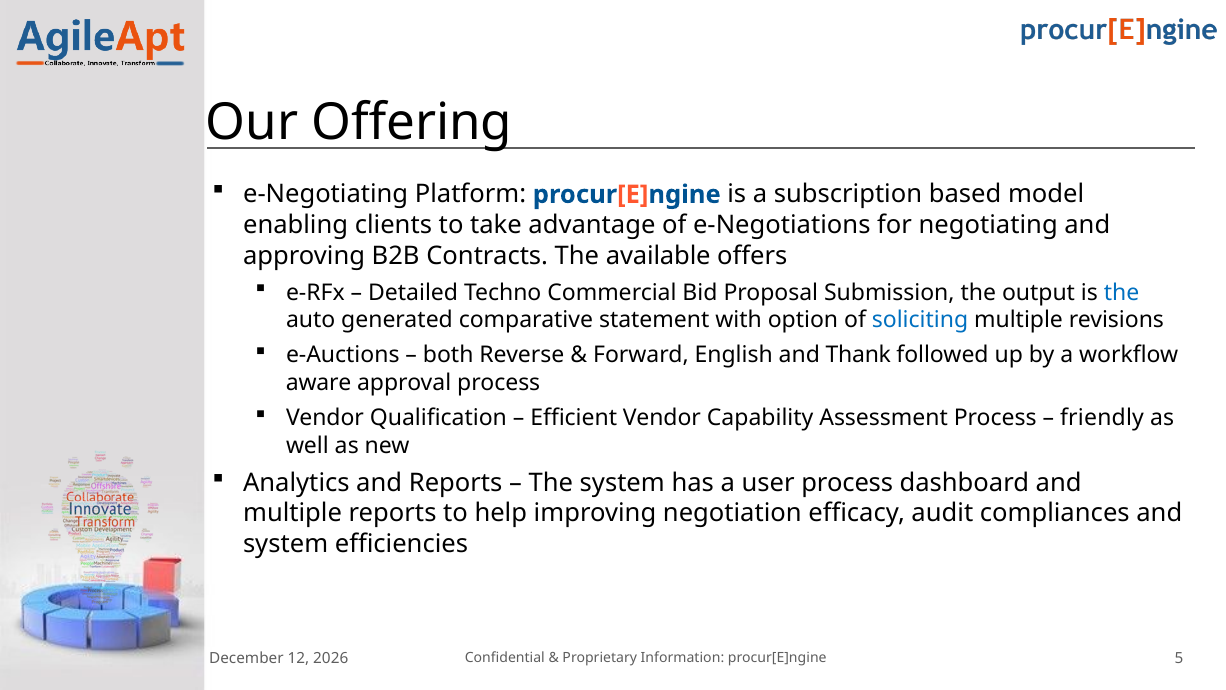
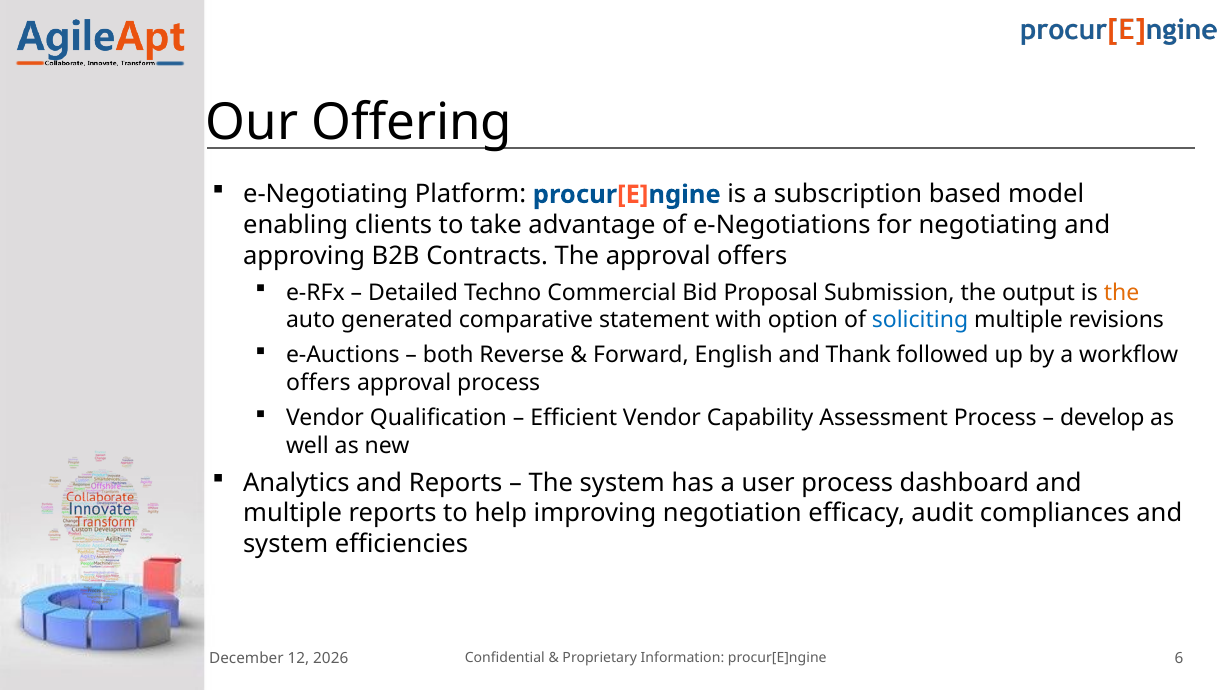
The available: available -> approval
the at (1122, 292) colour: blue -> orange
aware at (319, 383): aware -> offers
friendly: friendly -> develop
5: 5 -> 6
